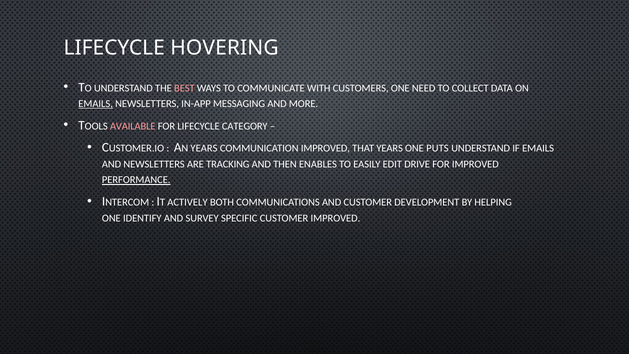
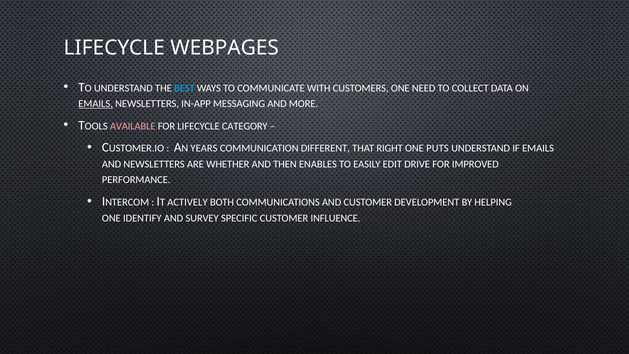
HOVERING: HOVERING -> WEBPAGES
BEST colour: pink -> light blue
COMMUNICATION IMPROVED: IMPROVED -> DIFFERENT
THAT YEARS: YEARS -> RIGHT
TRACKING: TRACKING -> WHETHER
PERFORMANCE underline: present -> none
CUSTOMER IMPROVED: IMPROVED -> INFLUENCE
